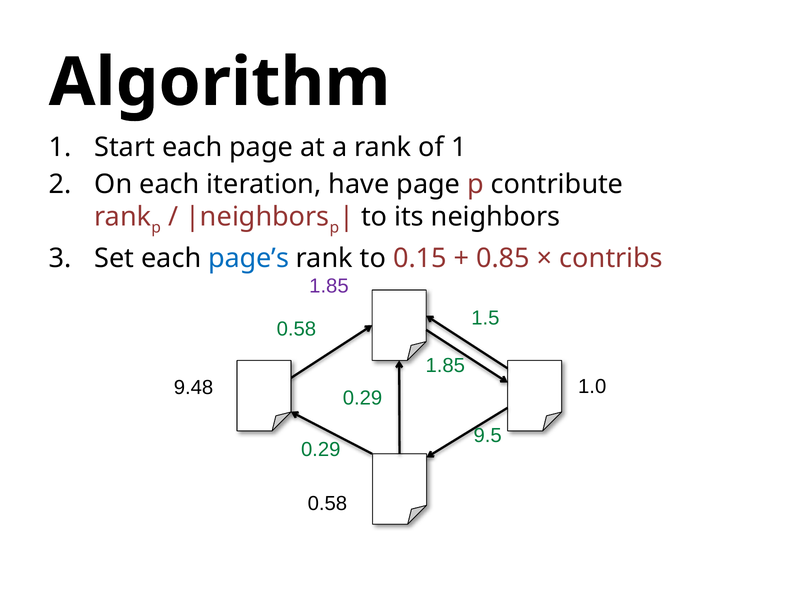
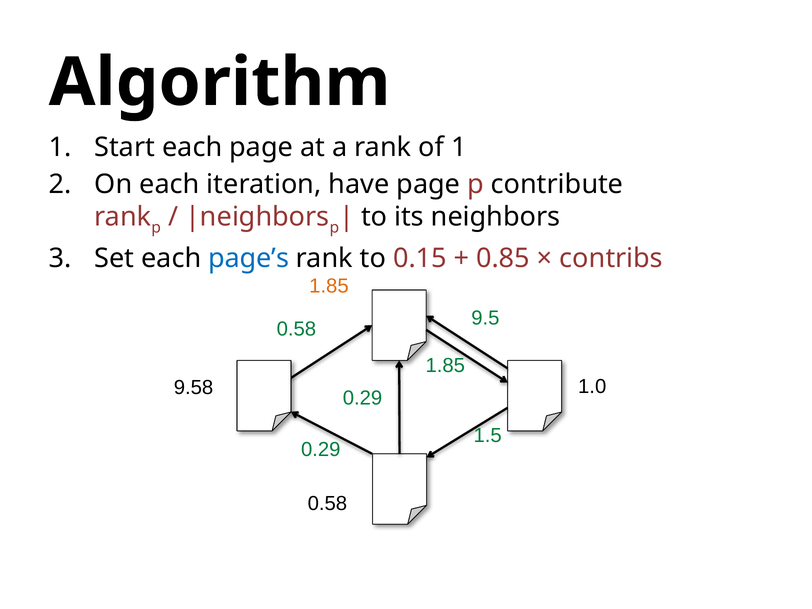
1.85 at (329, 286) colour: purple -> orange
1.5: 1.5 -> 9.5
9.48: 9.48 -> 9.58
9.5: 9.5 -> 1.5
